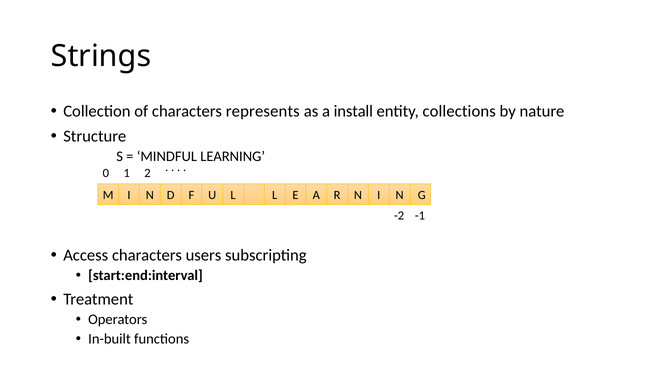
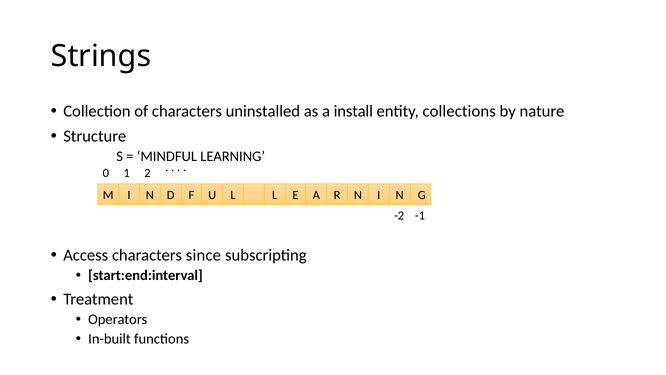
represents: represents -> uninstalled
users: users -> since
